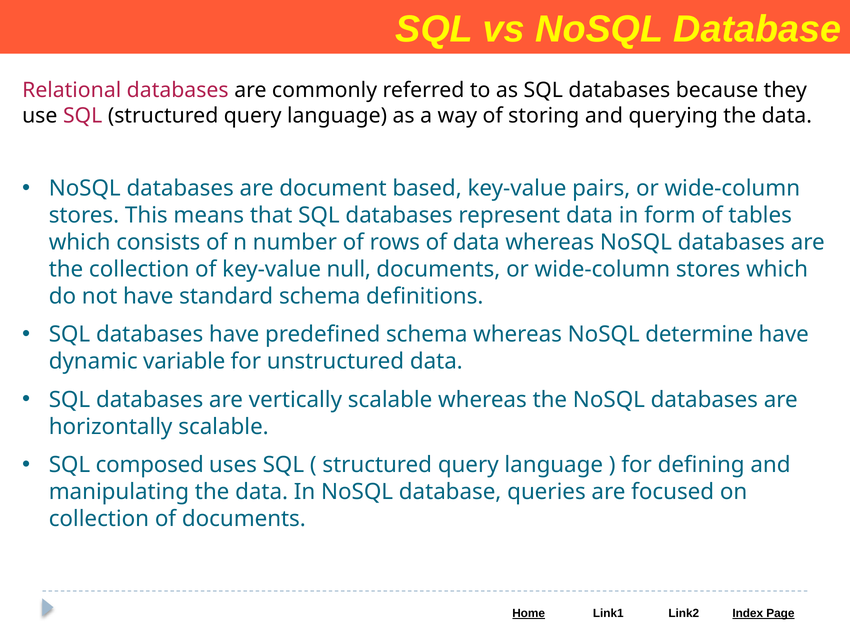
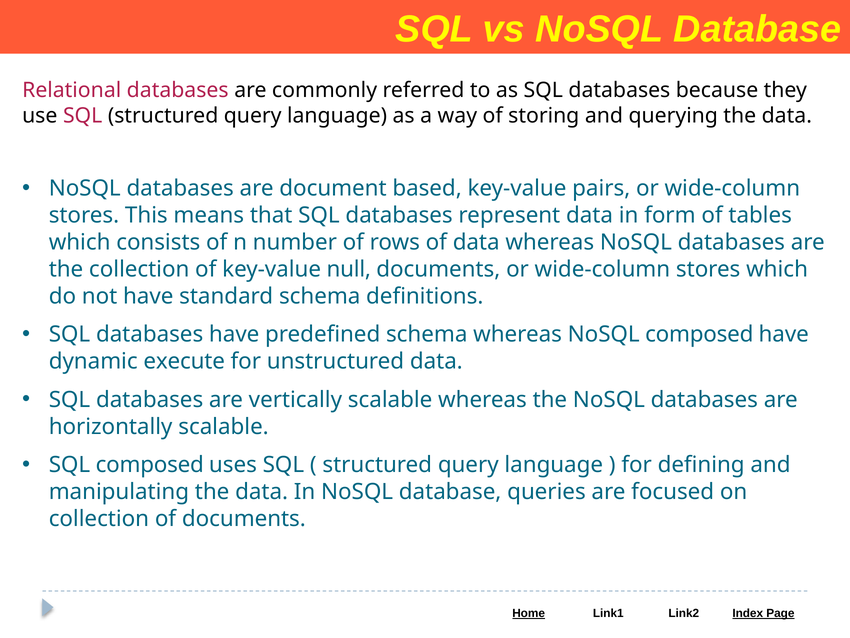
NoSQL determine: determine -> composed
variable: variable -> execute
